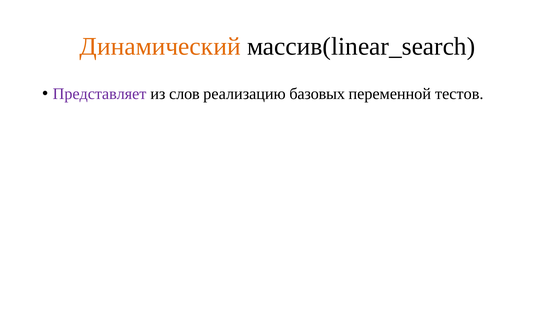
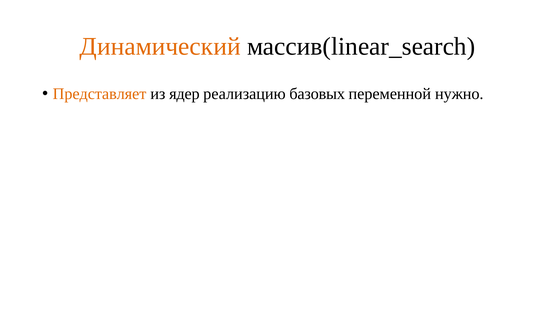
Представляет colour: purple -> orange
слов: слов -> ядер
тестов: тестов -> нужно
